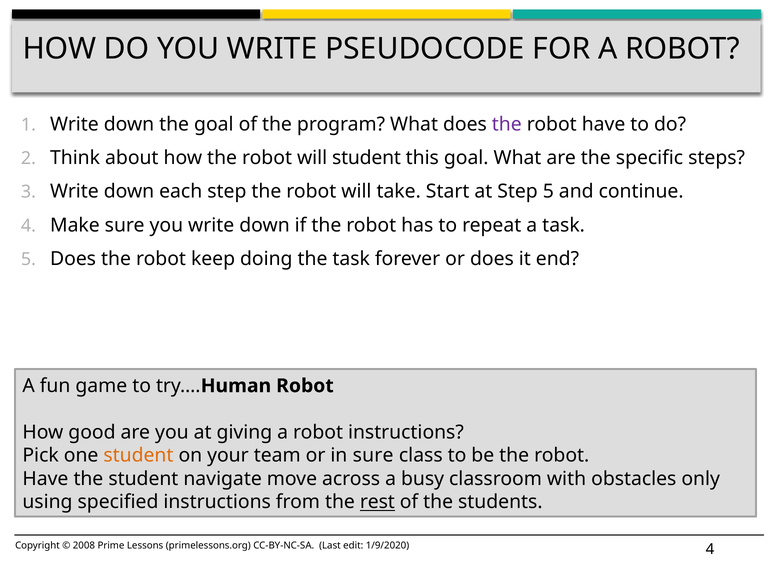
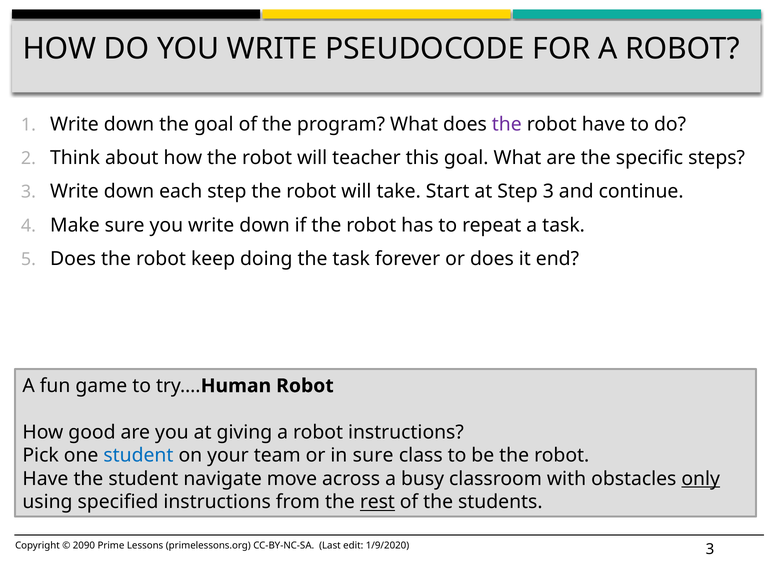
will student: student -> teacher
Step 5: 5 -> 3
student at (138, 456) colour: orange -> blue
only underline: none -> present
2008: 2008 -> 2090
1/9/2020 4: 4 -> 3
